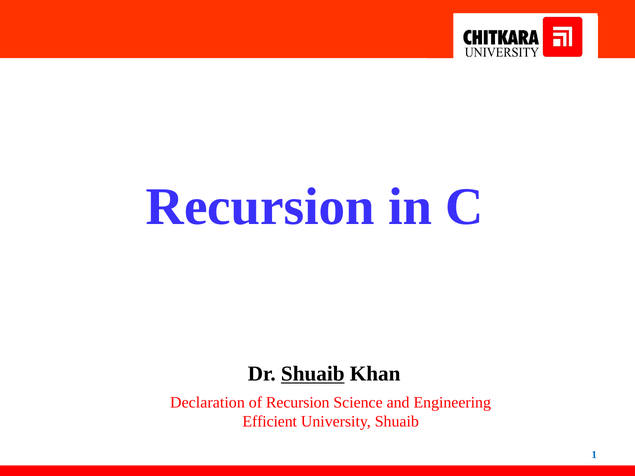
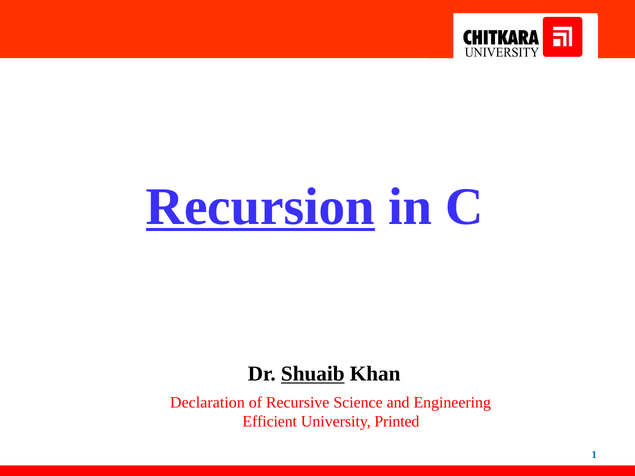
Recursion at (260, 207) underline: none -> present
of Recursion: Recursion -> Recursive
University Shuaib: Shuaib -> Printed
